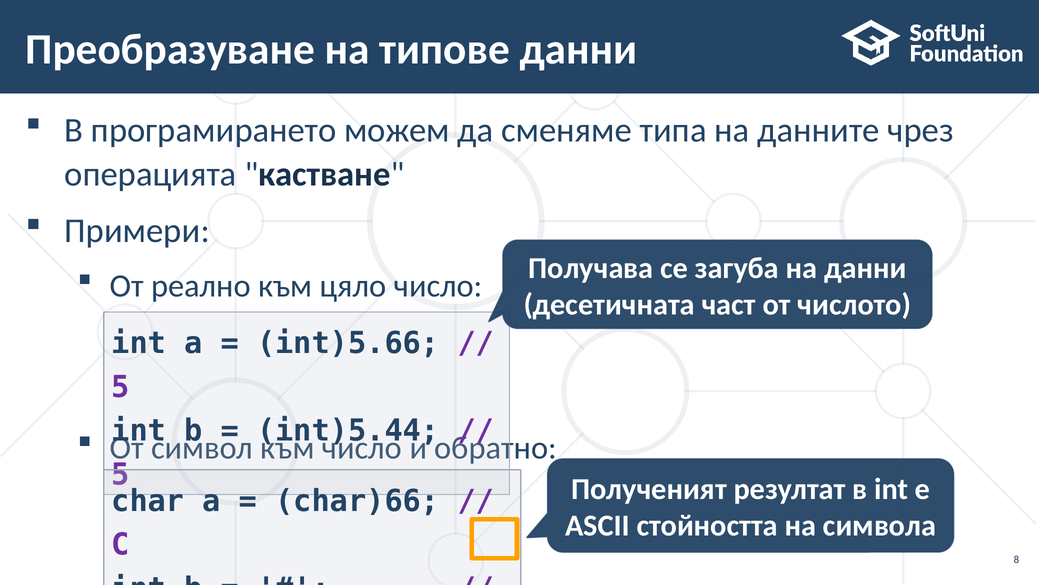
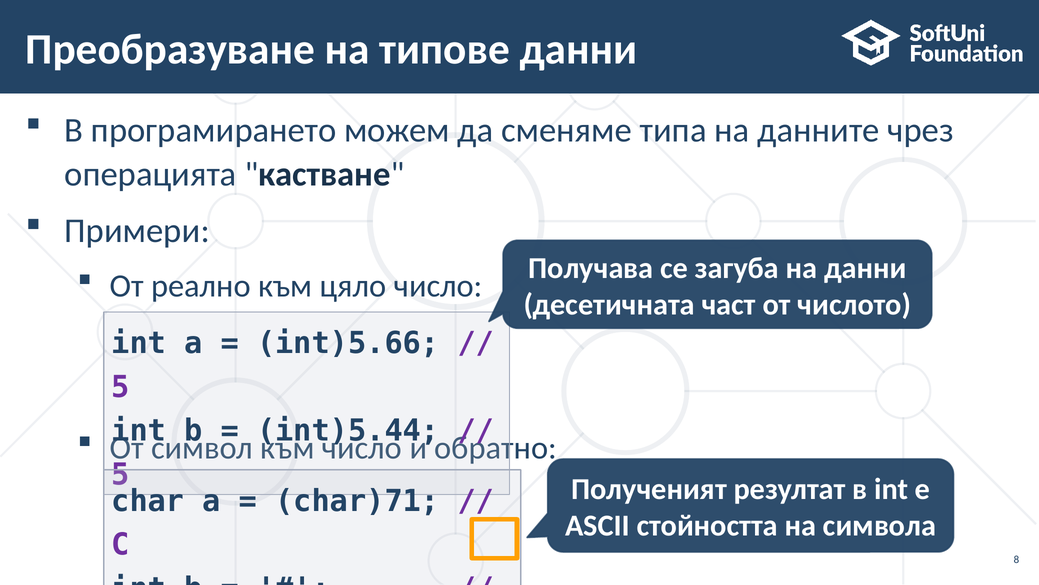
char)66: char)66 -> char)71
